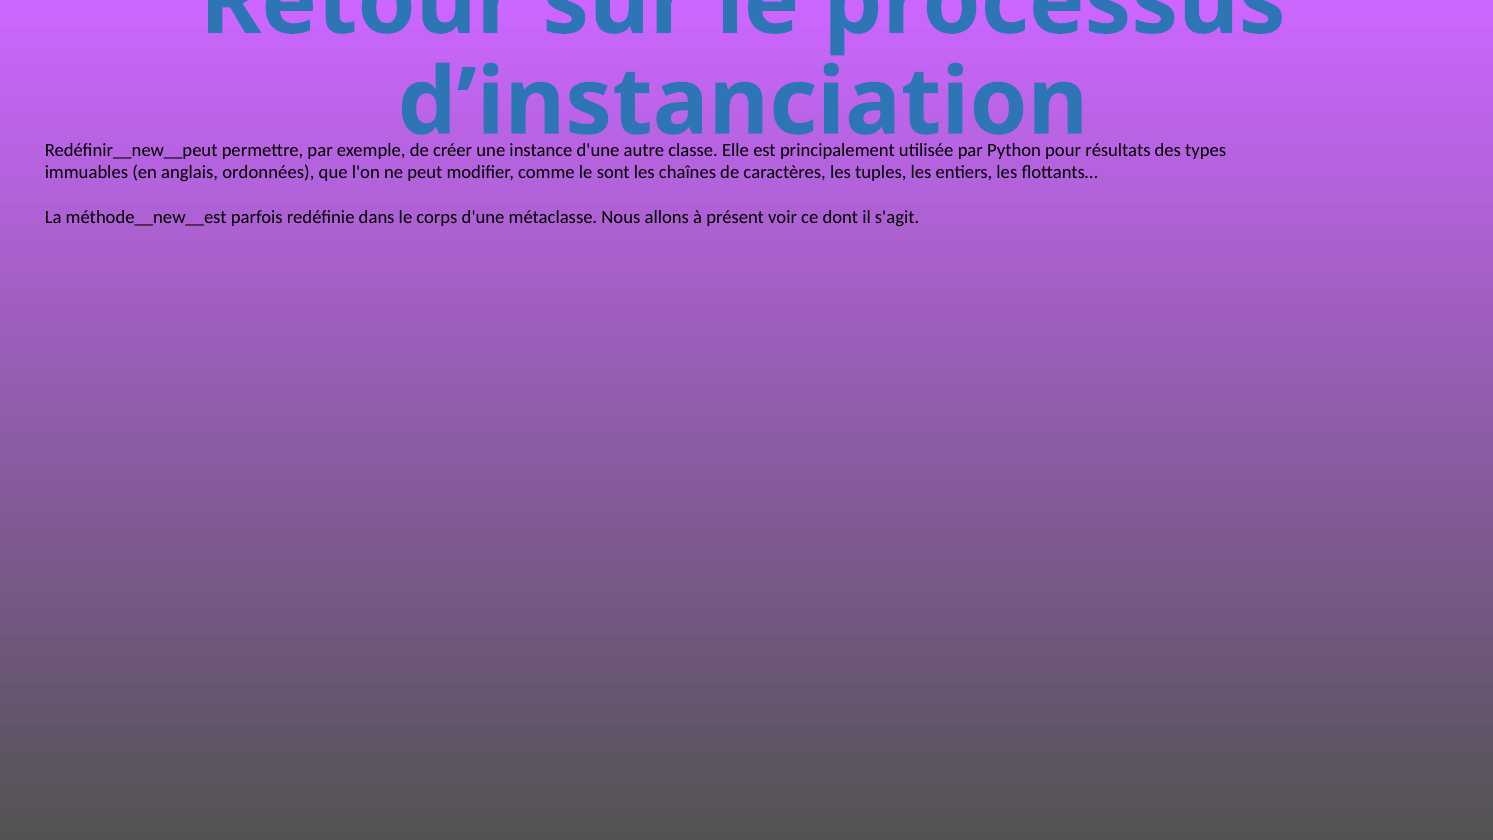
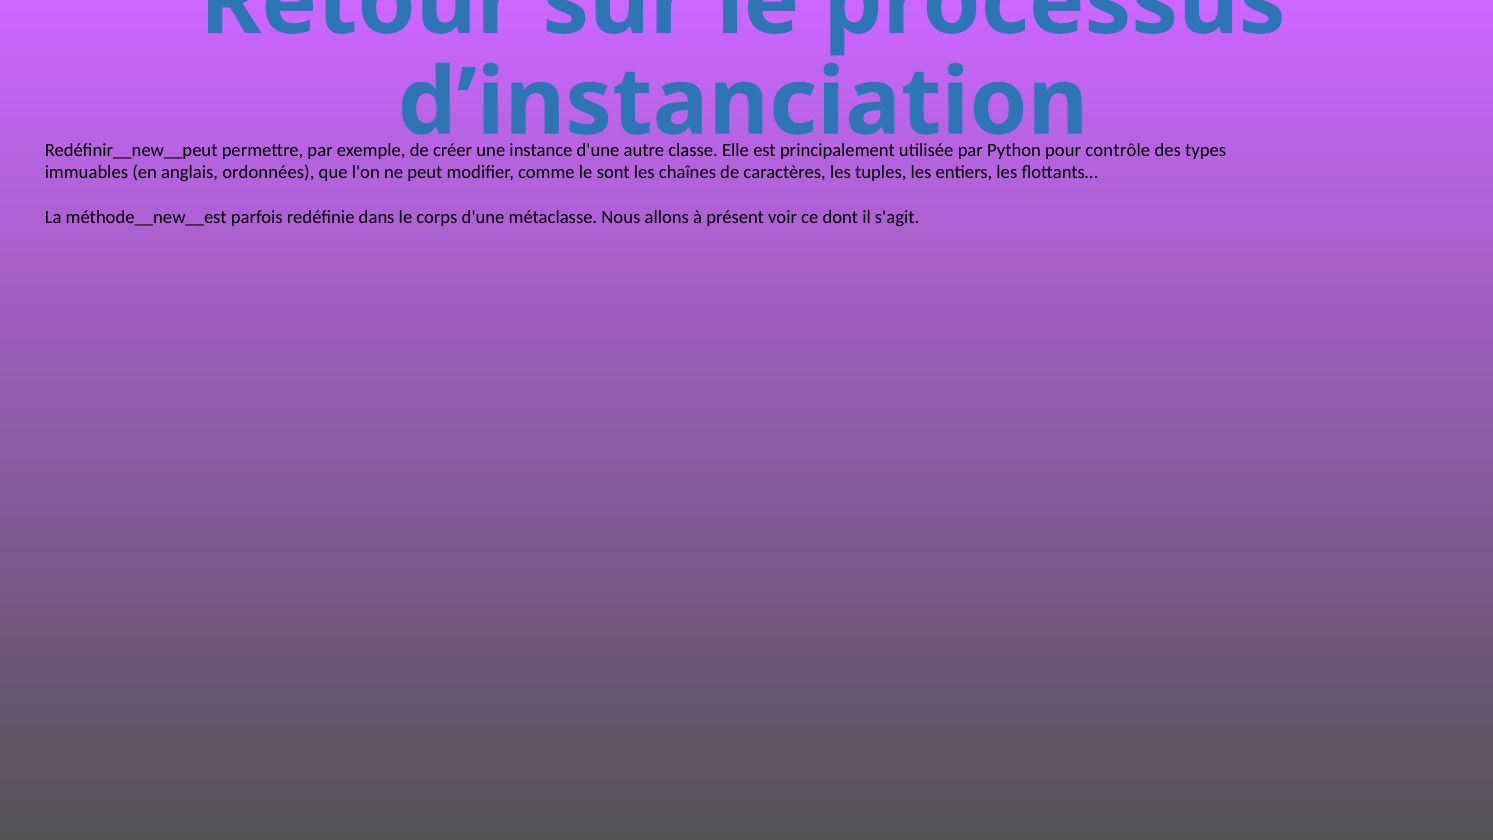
résultats: résultats -> contrôle
